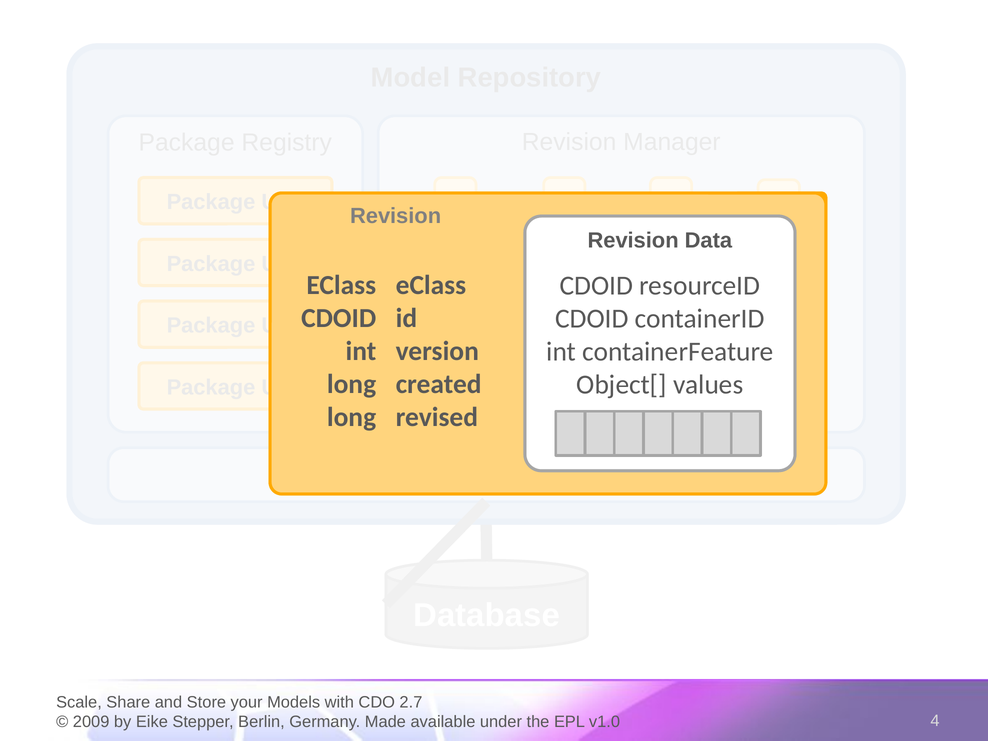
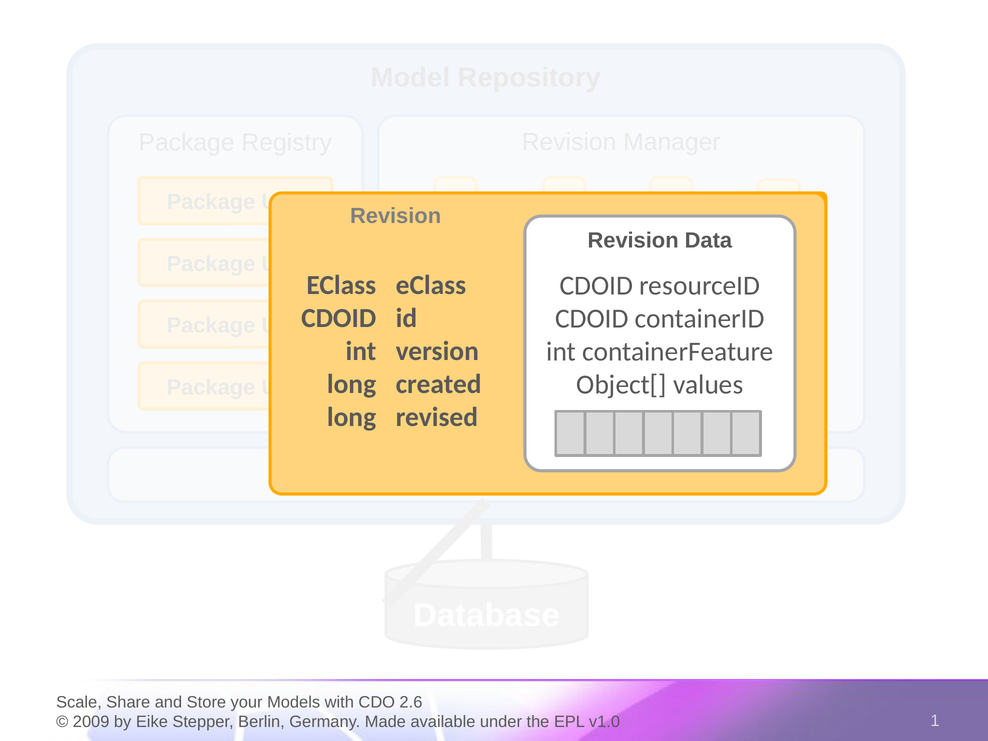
2.7: 2.7 -> 2.6
v1.0 4: 4 -> 1
